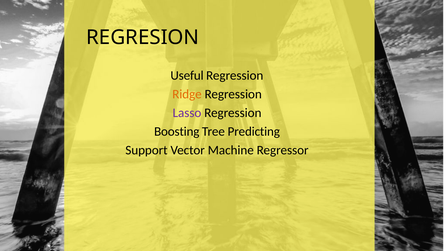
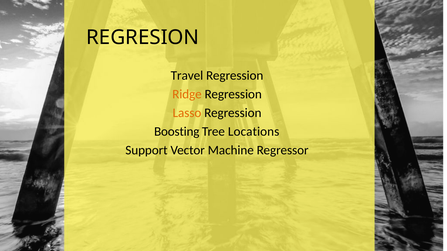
Useful: Useful -> Travel
Lasso colour: purple -> orange
Predicting: Predicting -> Locations
